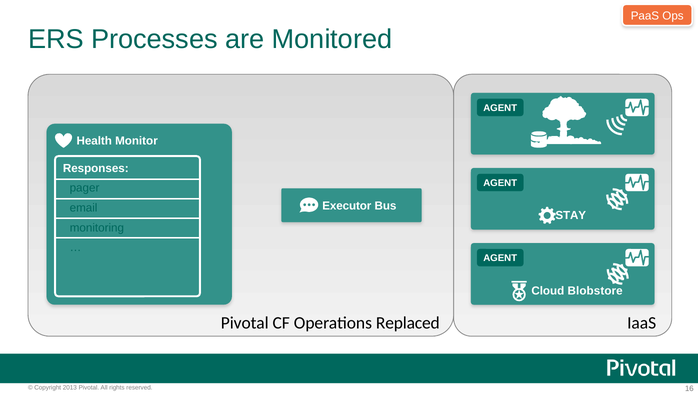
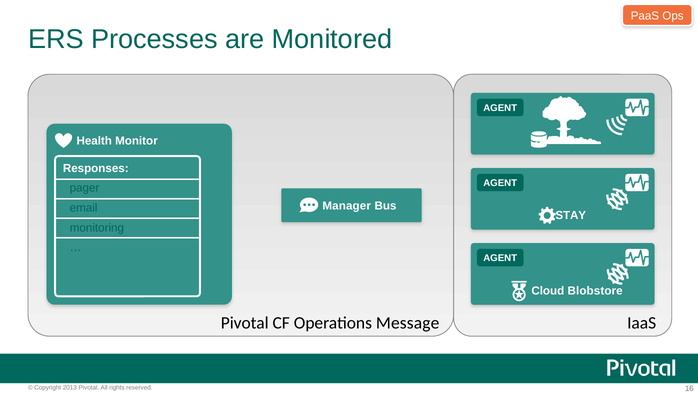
Executor: Executor -> Manager
Replaced: Replaced -> Message
